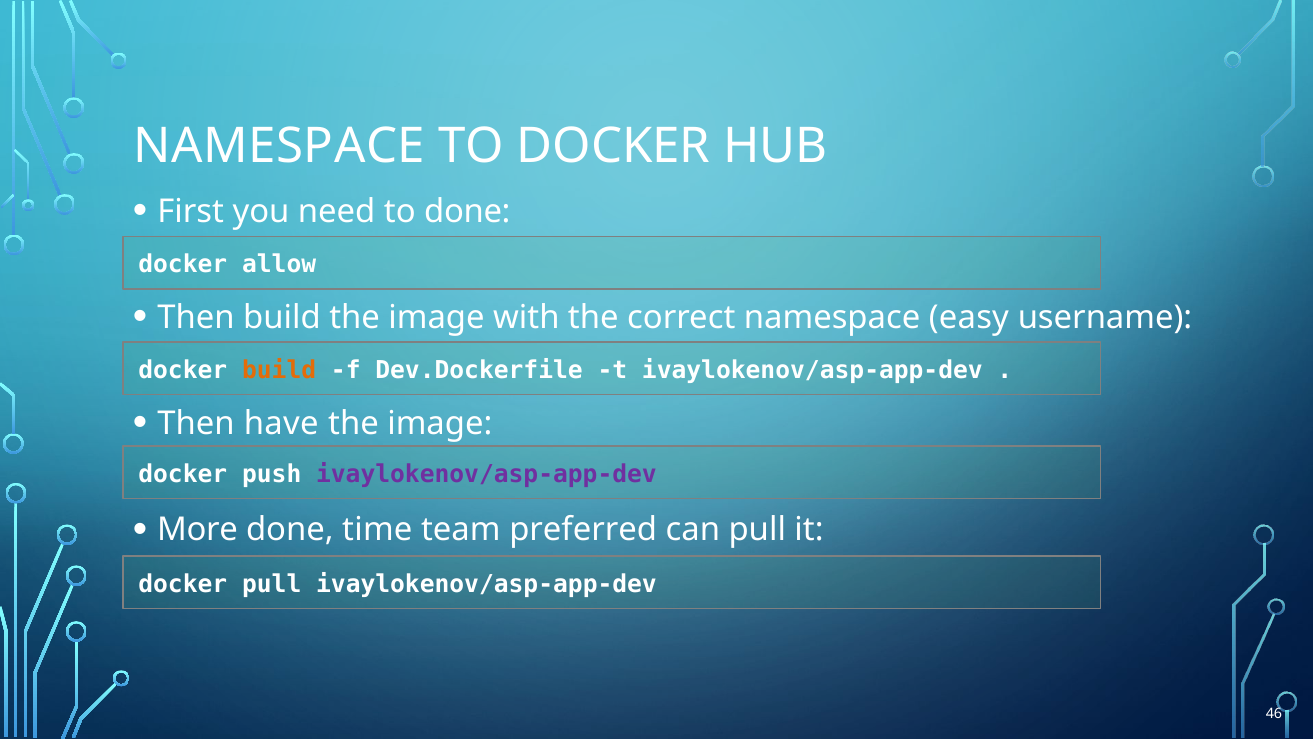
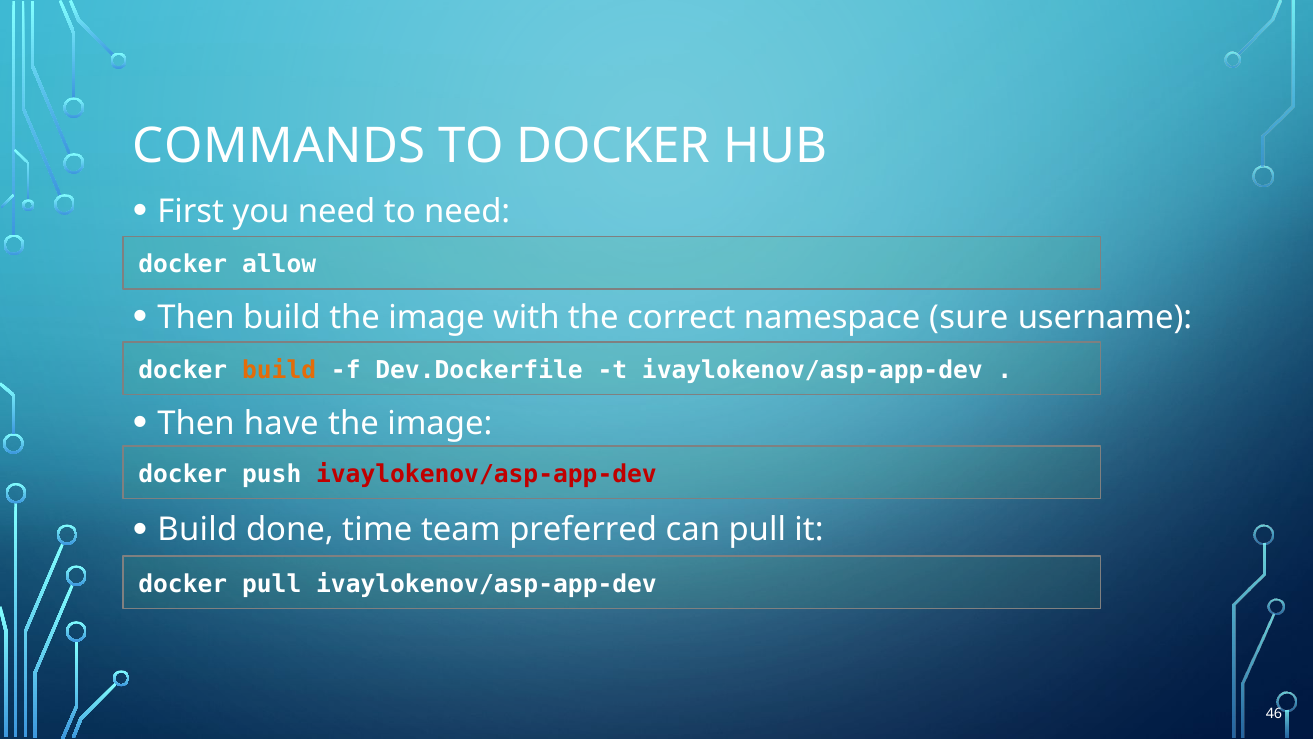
NAMESPACE at (279, 146): NAMESPACE -> COMMANDS
to done: done -> need
easy: easy -> sure
ivaylokenov/asp-app-dev at (486, 474) colour: purple -> red
More at (198, 530): More -> Build
